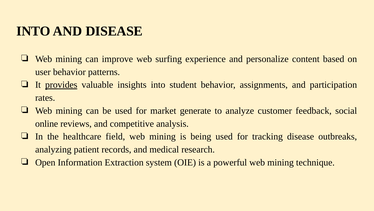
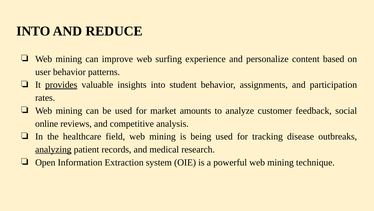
AND DISEASE: DISEASE -> REDUCE
generate: generate -> amounts
analyzing underline: none -> present
